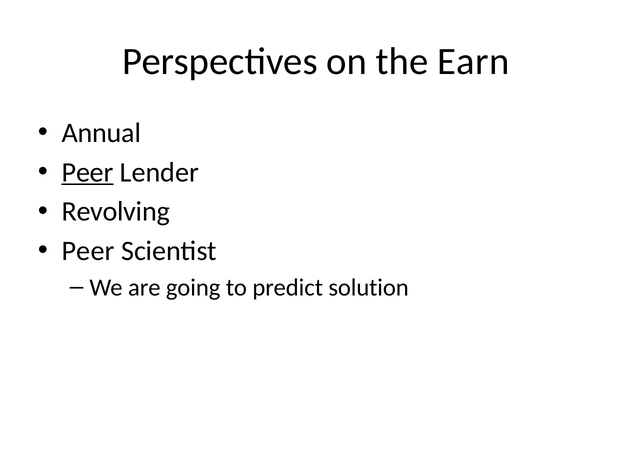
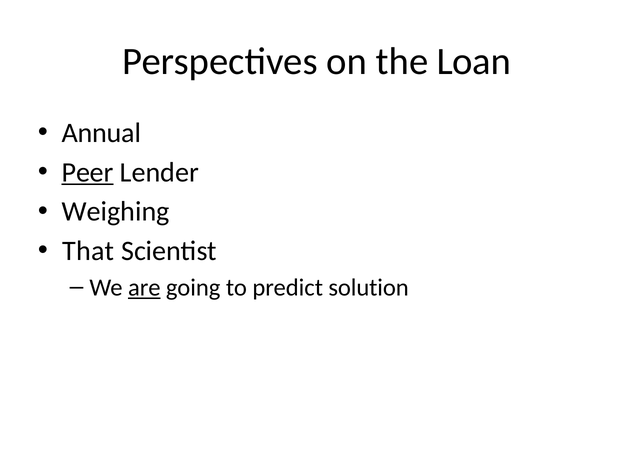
Earn: Earn -> Loan
Revolving: Revolving -> Weighing
Peer at (88, 251): Peer -> That
are underline: none -> present
